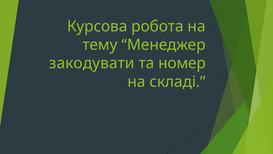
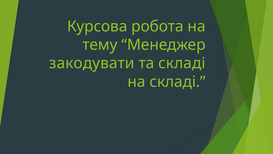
та номер: номер -> складі
